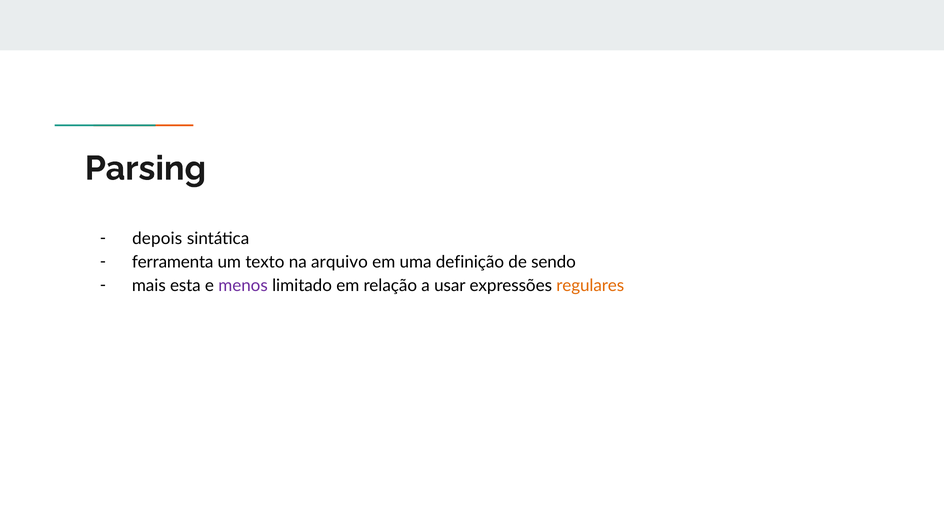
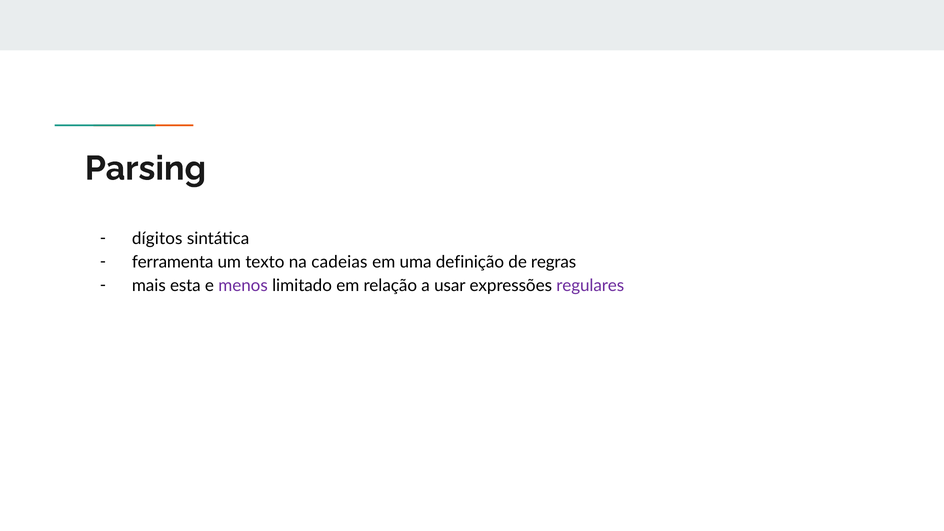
depois: depois -> dígitos
arquivo: arquivo -> cadeias
sendo: sendo -> regras
regulares colour: orange -> purple
